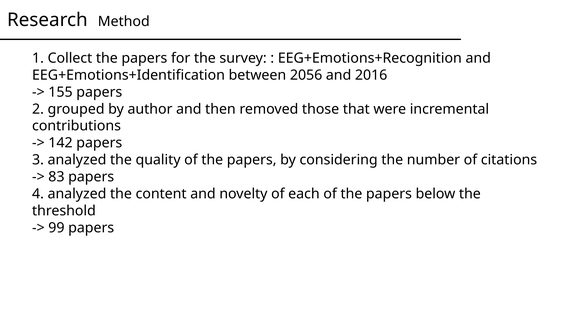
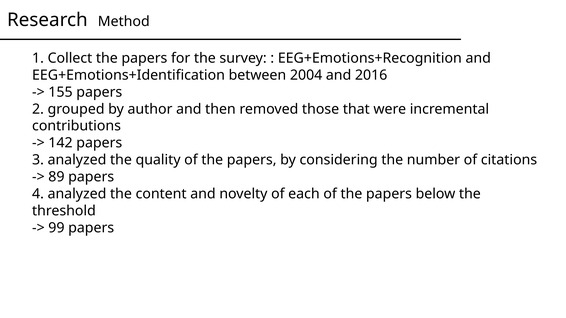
2056: 2056 -> 2004
83: 83 -> 89
